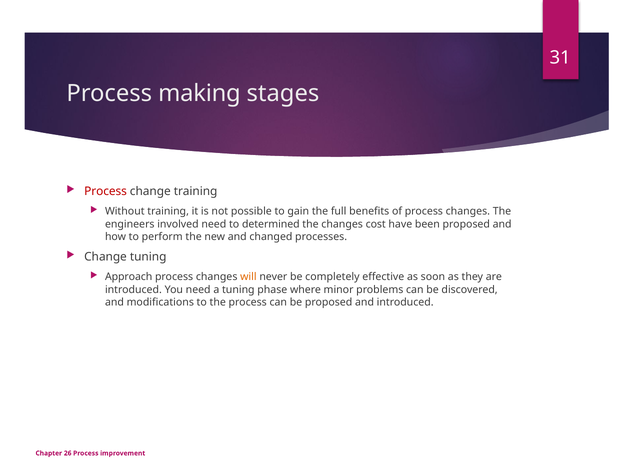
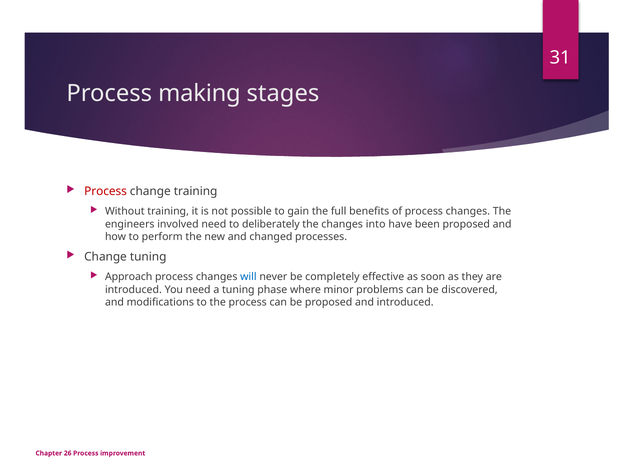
determined: determined -> deliberately
cost: cost -> into
will colour: orange -> blue
